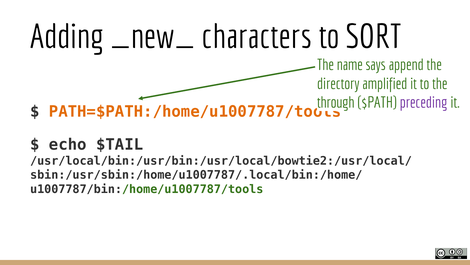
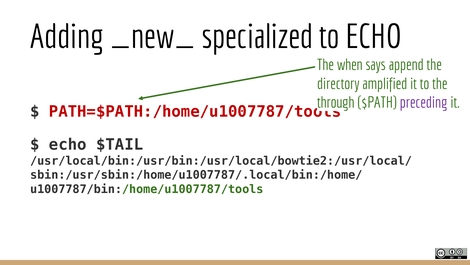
characters: characters -> specialized
to SORT: SORT -> ECHO
name: name -> when
PATH=$PATH:/home/u1007787/tools colour: orange -> red
